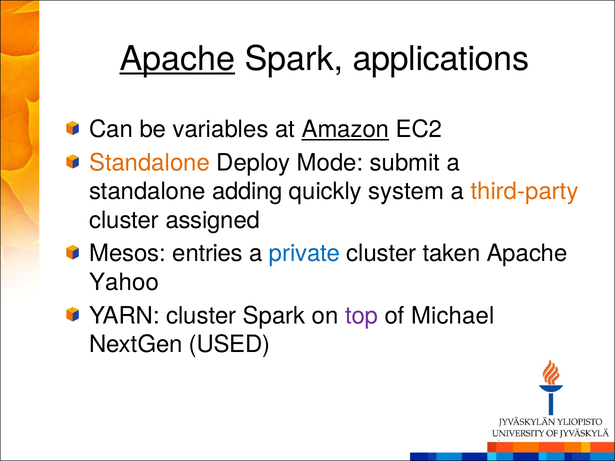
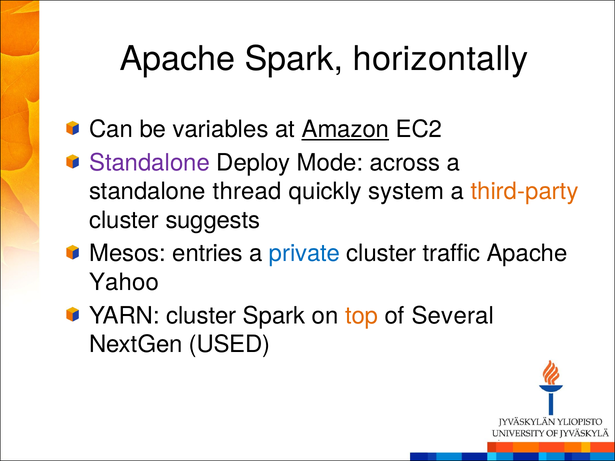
Apache at (177, 59) underline: present -> none
applications: applications -> horizontally
Standalone at (149, 163) colour: orange -> purple
submit: submit -> across
adding: adding -> thread
assigned: assigned -> suggests
taken: taken -> traffic
top colour: purple -> orange
Michael: Michael -> Several
